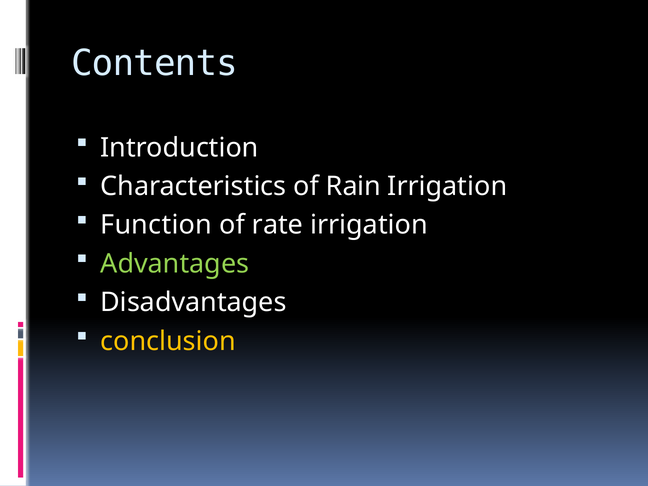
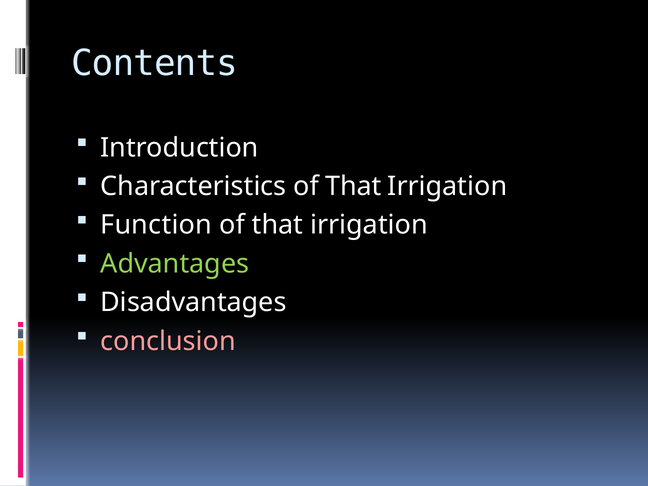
Characteristics of Rain: Rain -> That
rate at (277, 225): rate -> that
conclusion colour: yellow -> pink
